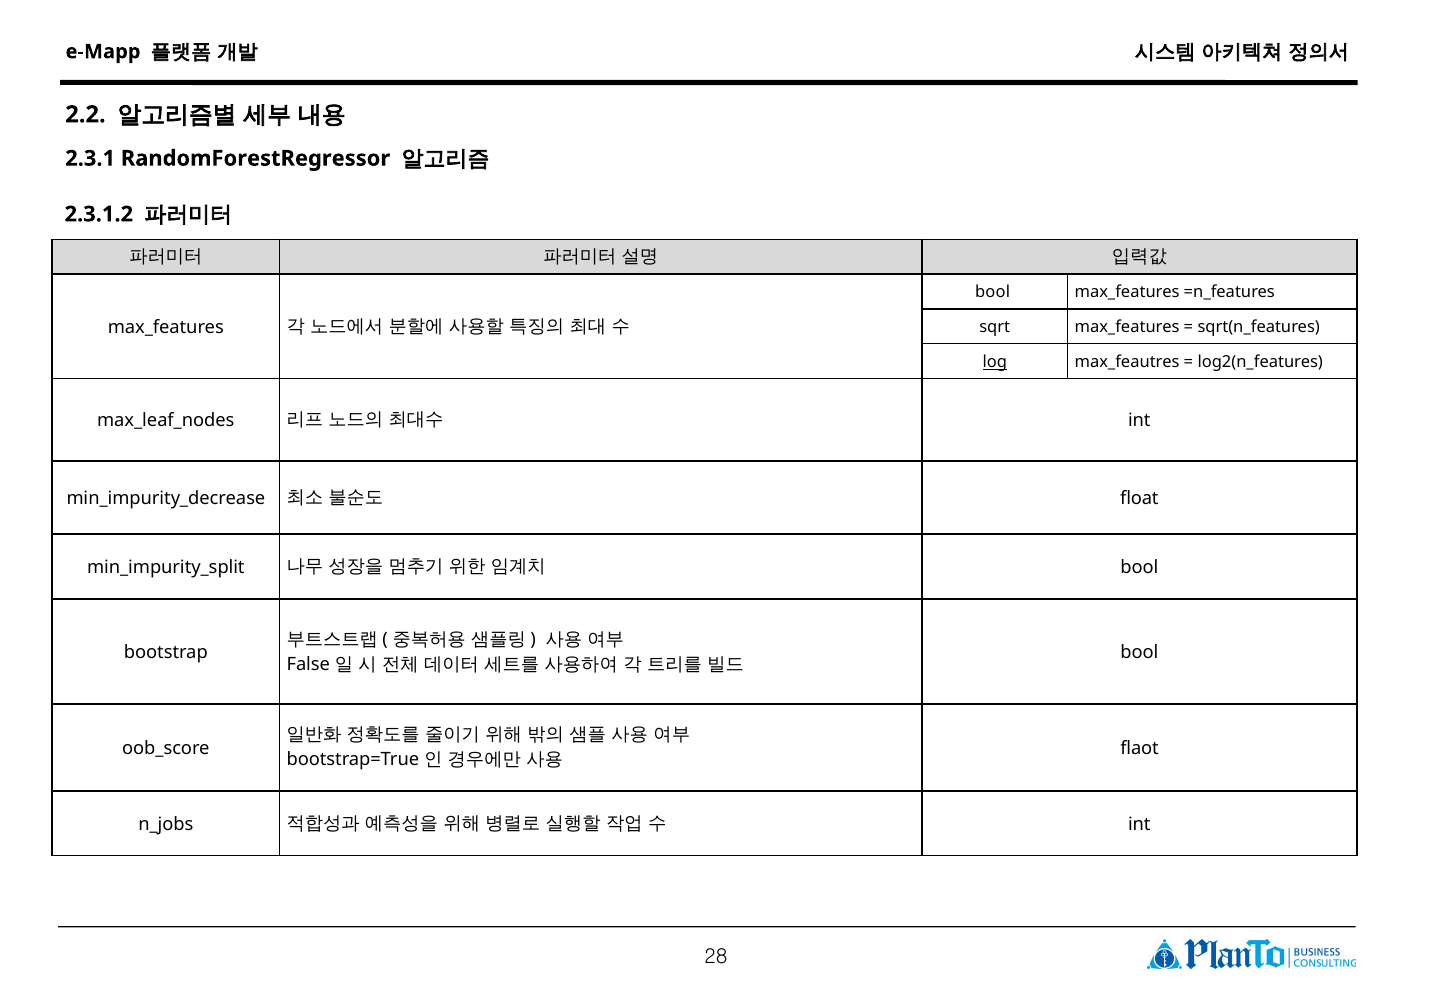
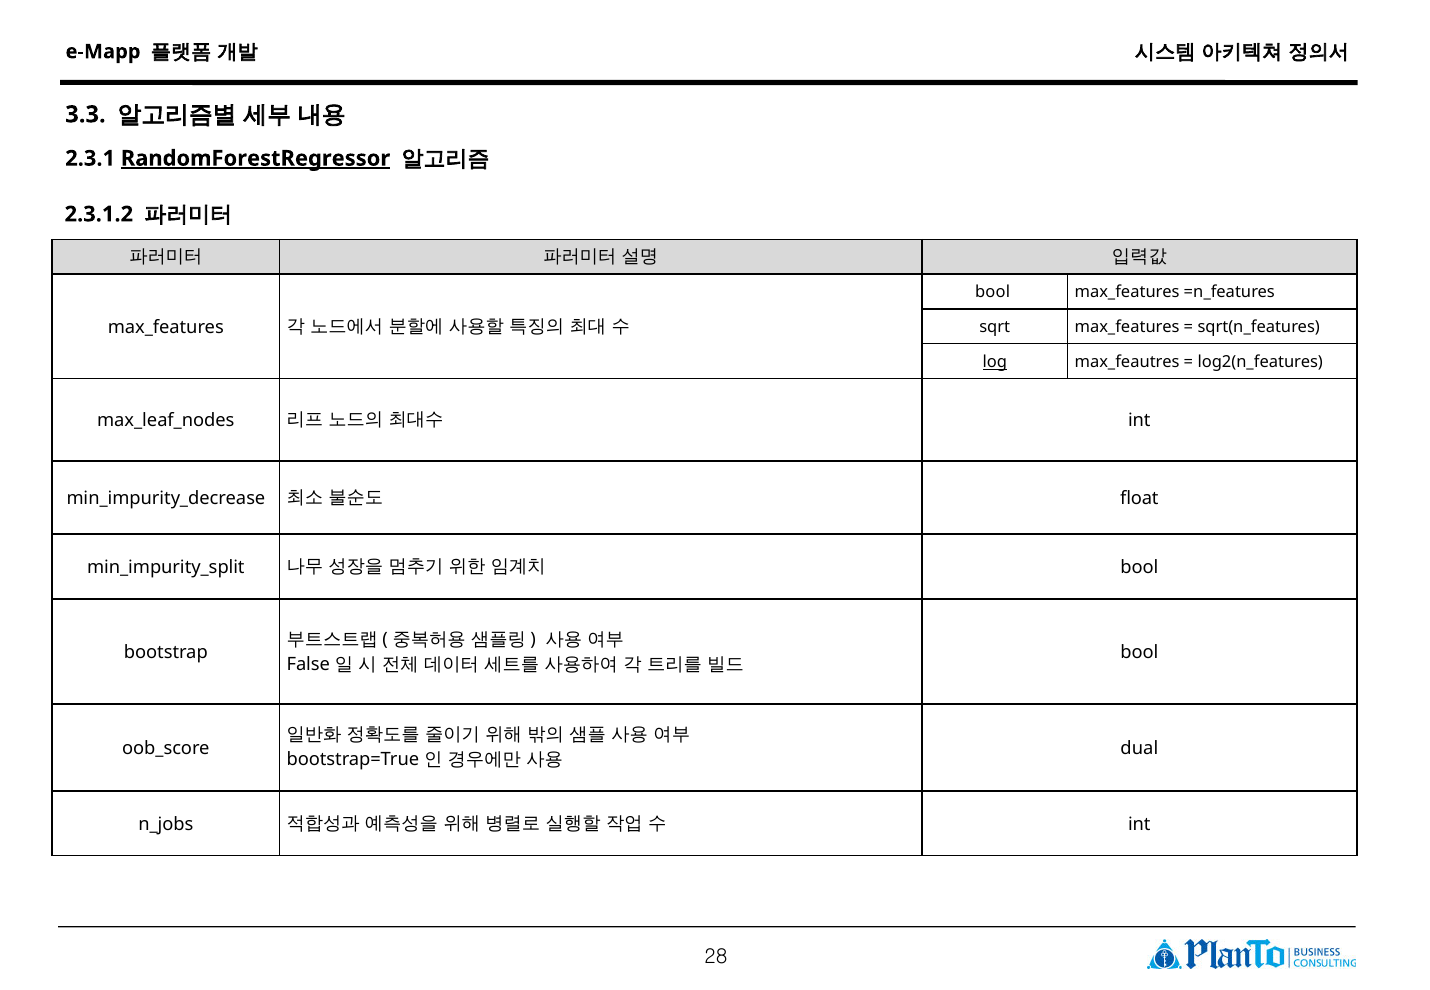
2.2: 2.2 -> 3.3
RandomForestRegressor underline: none -> present
flaot: flaot -> dual
